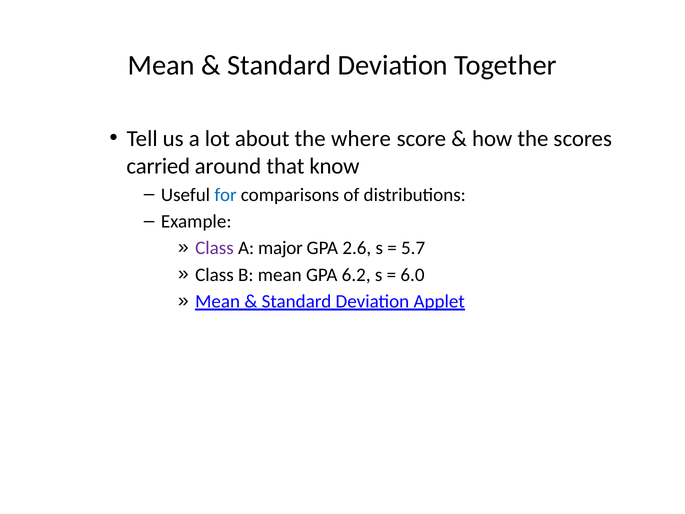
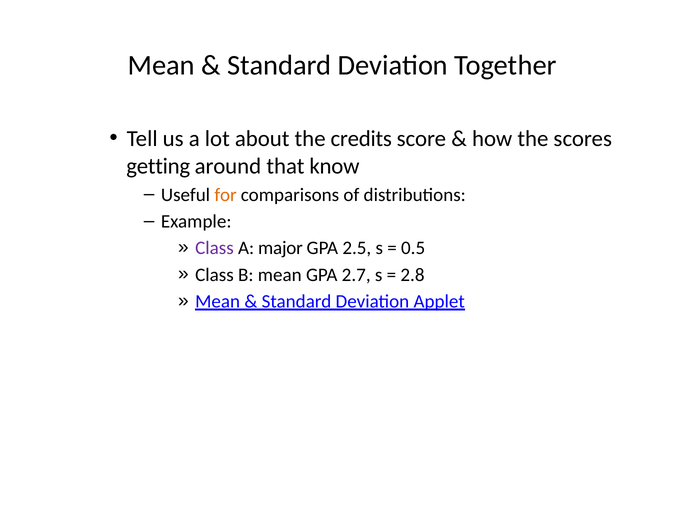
where: where -> credits
carried: carried -> getting
for colour: blue -> orange
2.6: 2.6 -> 2.5
5.7: 5.7 -> 0.5
6.2: 6.2 -> 2.7
6.0: 6.0 -> 2.8
